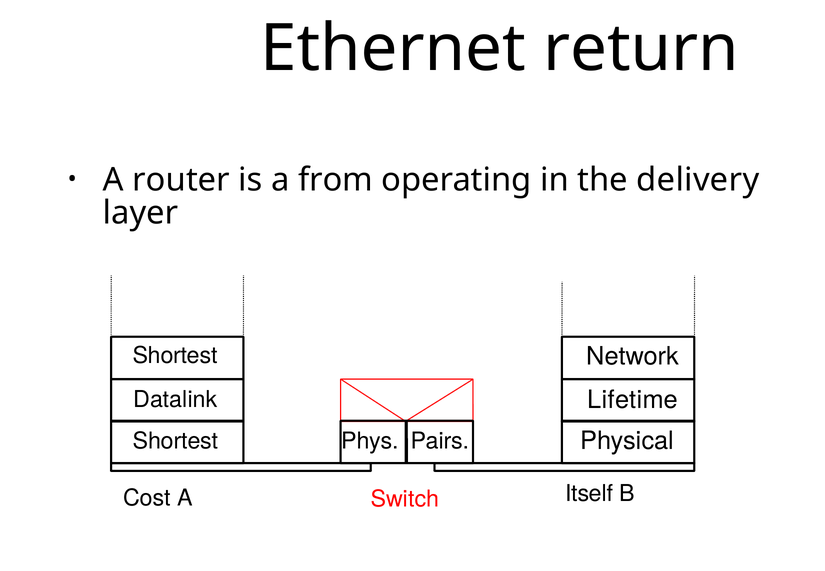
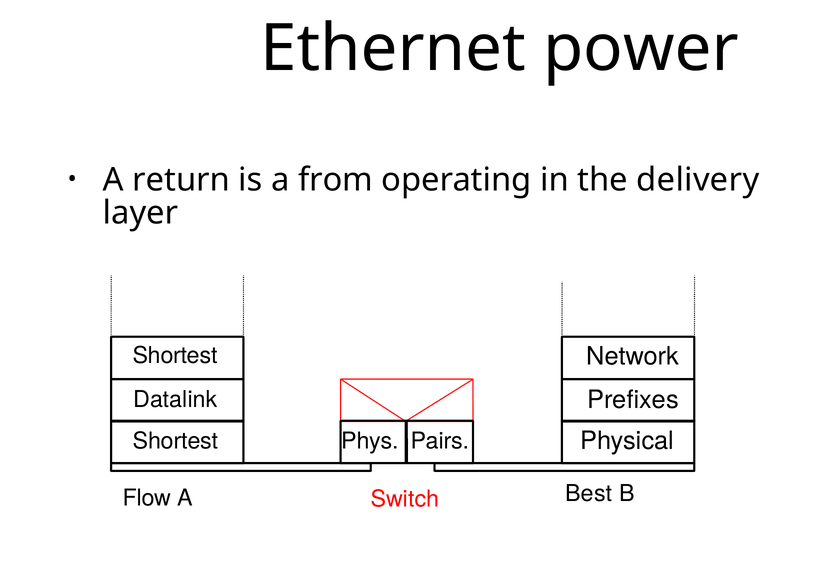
return: return -> power
router: router -> return
Lifetime: Lifetime -> Prefixes
Cost: Cost -> Flow
Itself: Itself -> Best
